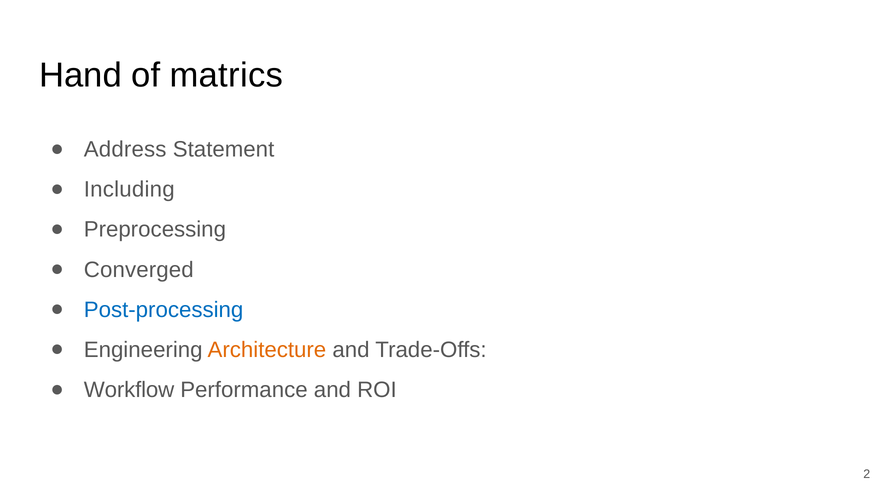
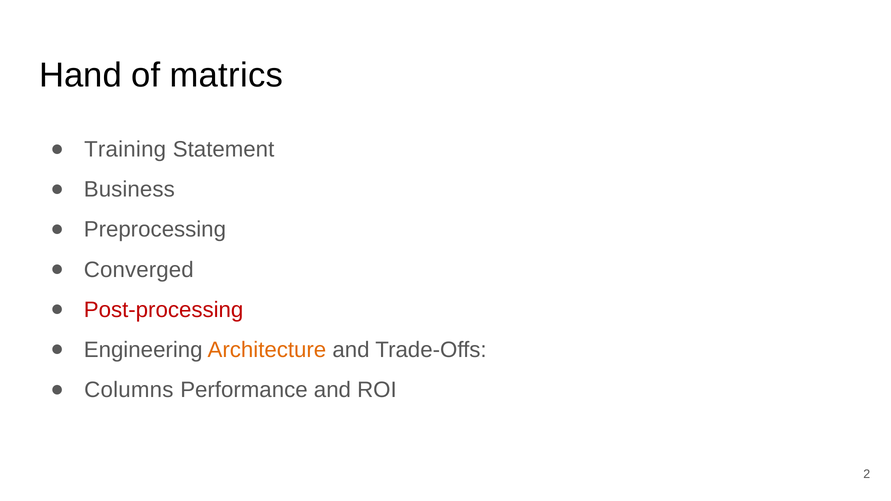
Address: Address -> Training
Including: Including -> Business
Post-processing colour: blue -> red
Workflow: Workflow -> Columns
